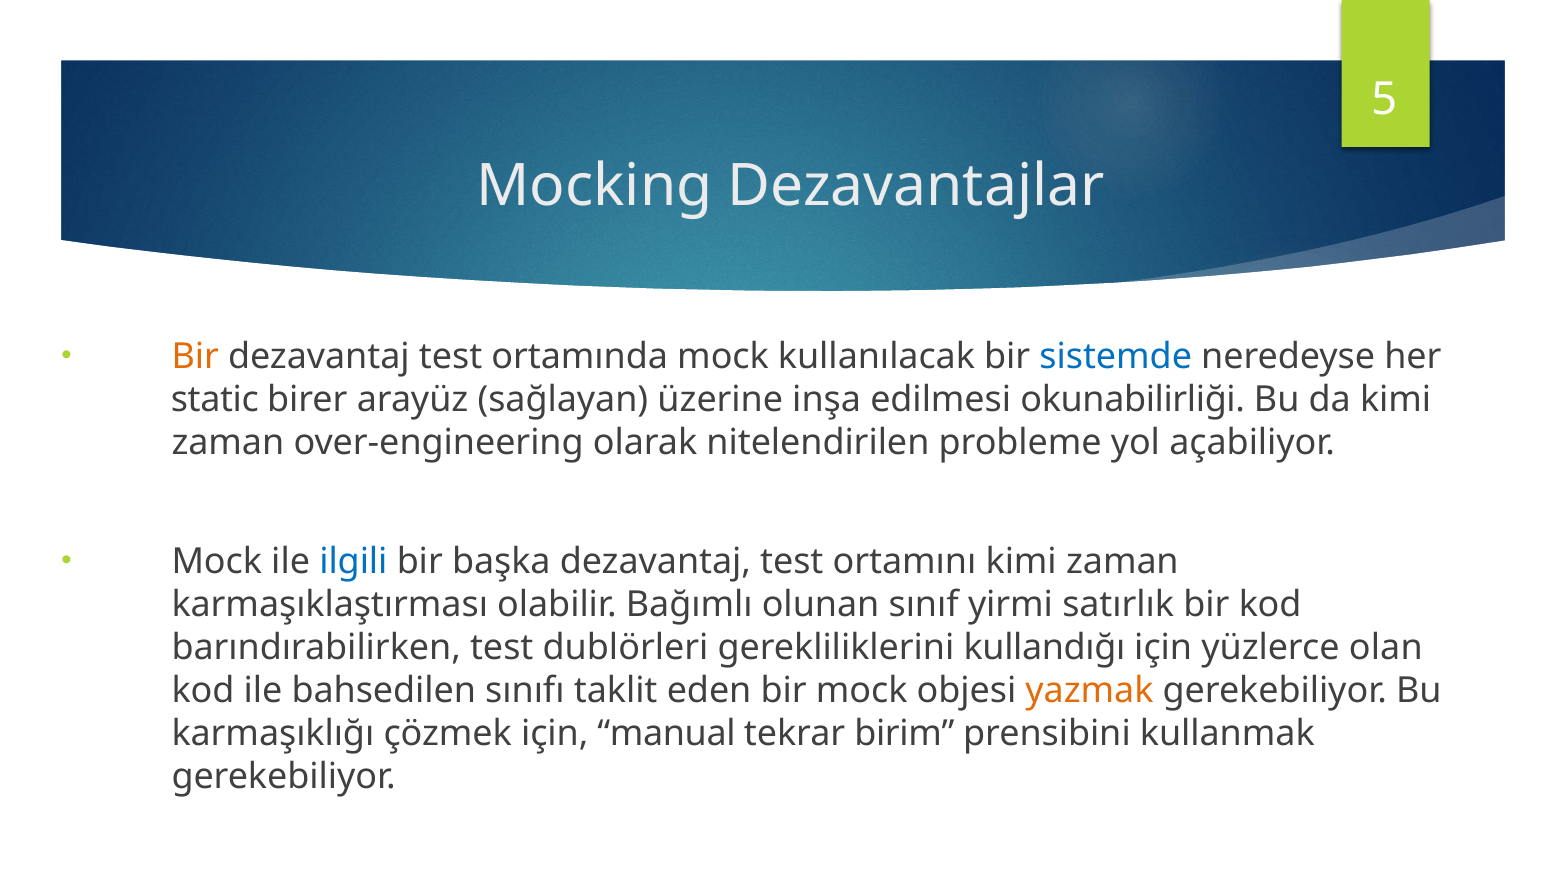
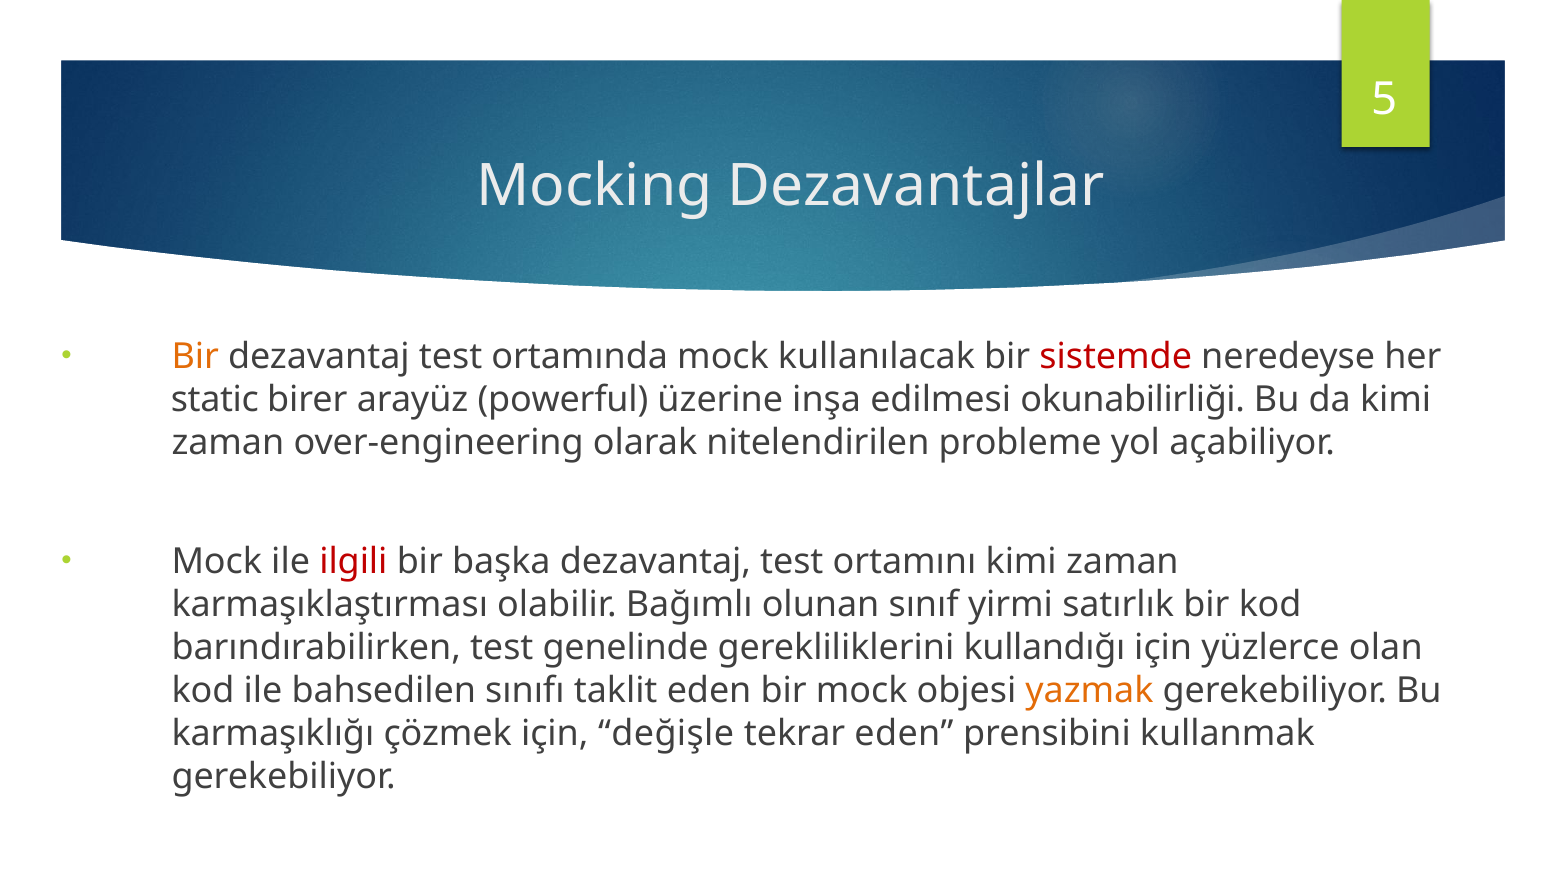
sistemde colour: blue -> red
sağlayan: sağlayan -> powerful
ilgili colour: blue -> red
dublörleri: dublörleri -> genelinde
manual: manual -> değişle
tekrar birim: birim -> eden
